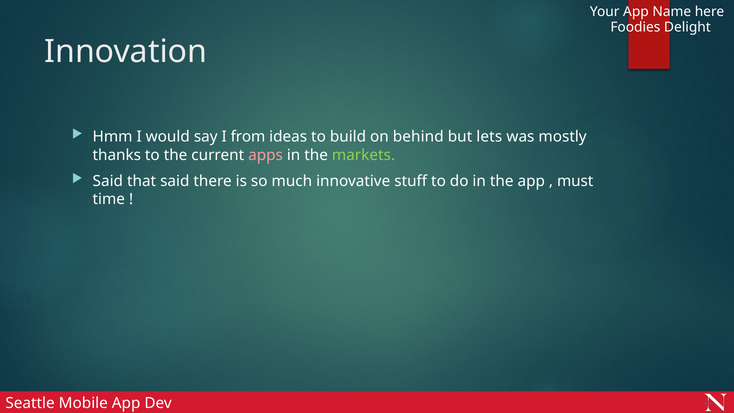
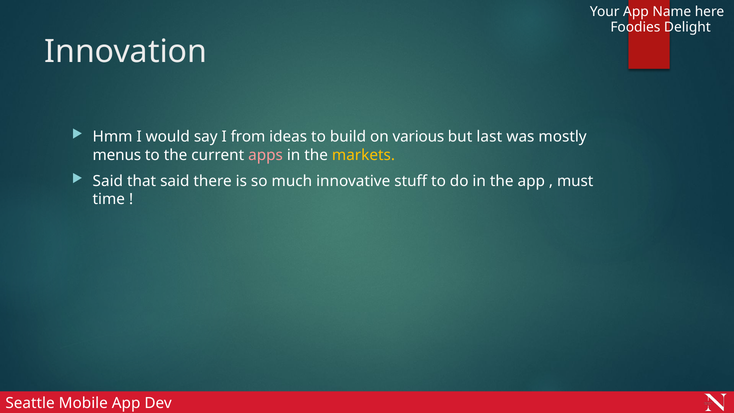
behind: behind -> various
lets: lets -> last
thanks: thanks -> menus
markets colour: light green -> yellow
